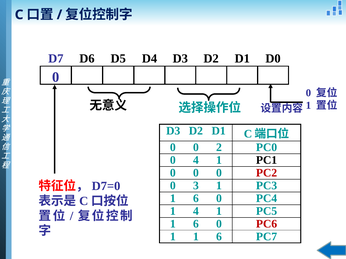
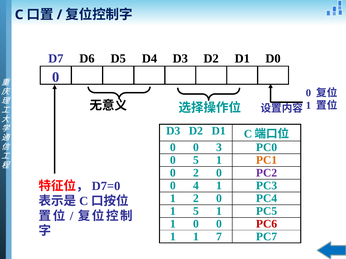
2: 2 -> 3
0 4: 4 -> 5
PC1 colour: black -> orange
0 at (196, 173): 0 -> 2
PC2 colour: red -> purple
3: 3 -> 4
6 at (196, 199): 6 -> 2
1 4: 4 -> 5
6 at (196, 224): 6 -> 0
1 1 6: 6 -> 7
